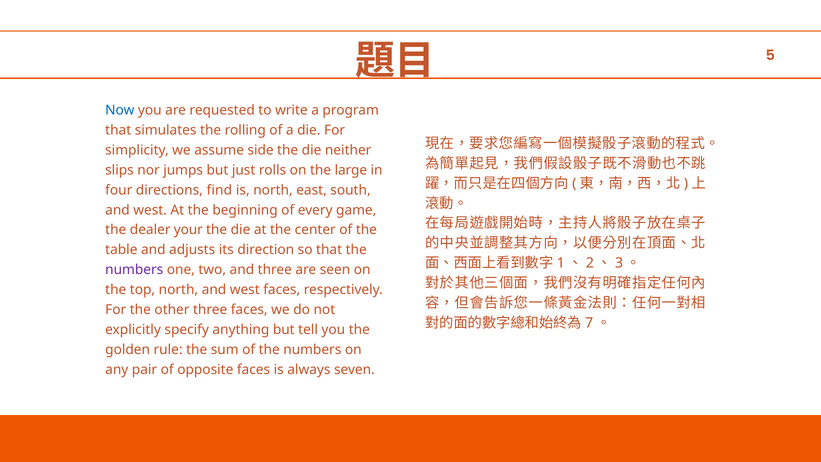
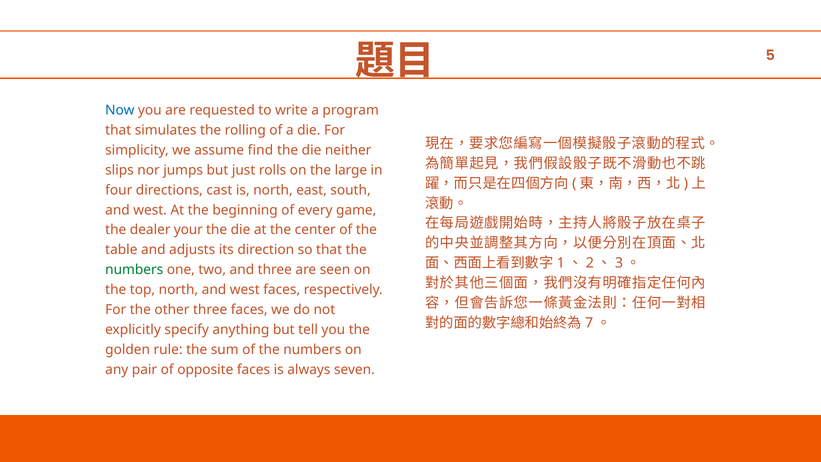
side: side -> find
find: find -> cast
numbers at (134, 270) colour: purple -> green
